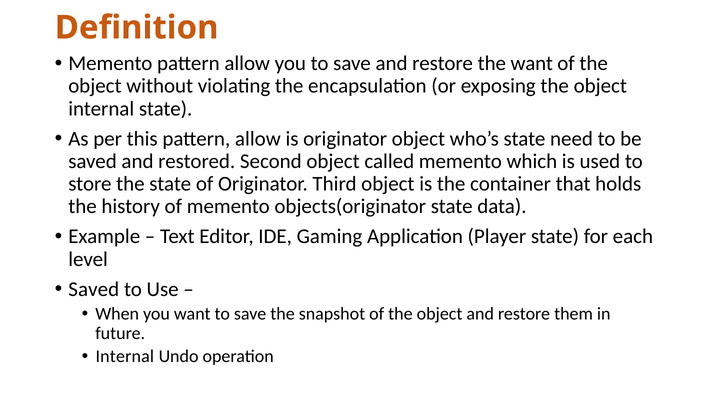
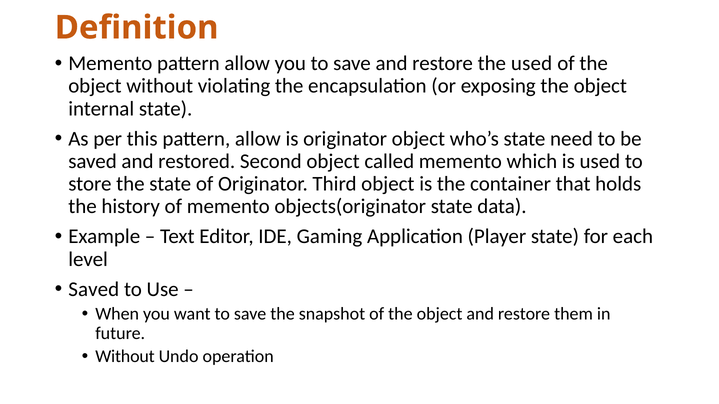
the want: want -> used
Internal at (125, 357): Internal -> Without
